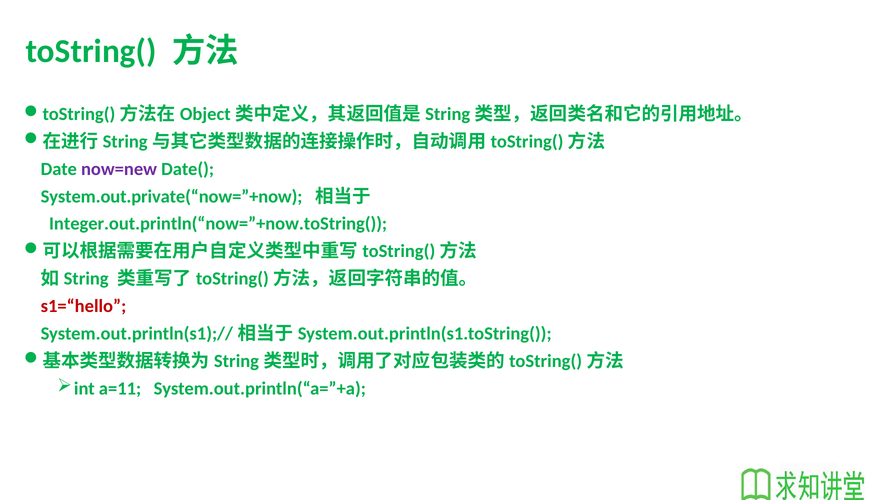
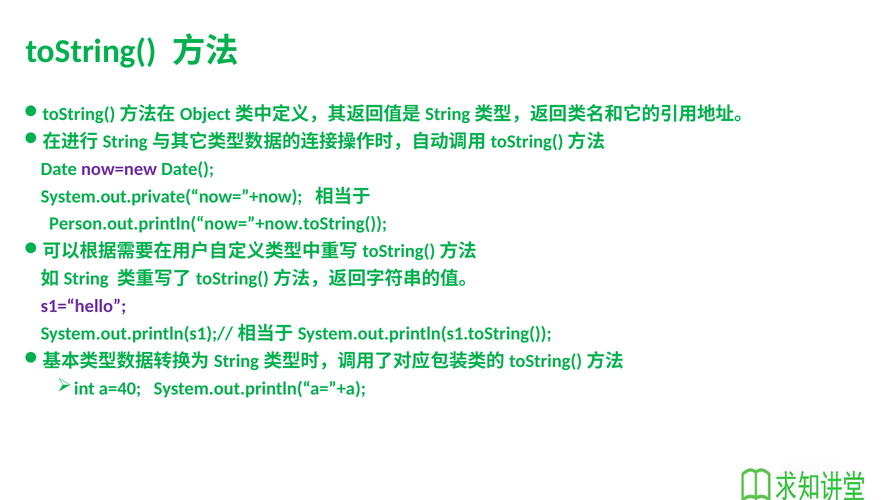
Integer.out.println(“now=”+now.toString(: Integer.out.println(“now=”+now.toString( -> Person.out.println(“now=”+now.toString(
s1=“hello colour: red -> purple
a=11: a=11 -> a=40
